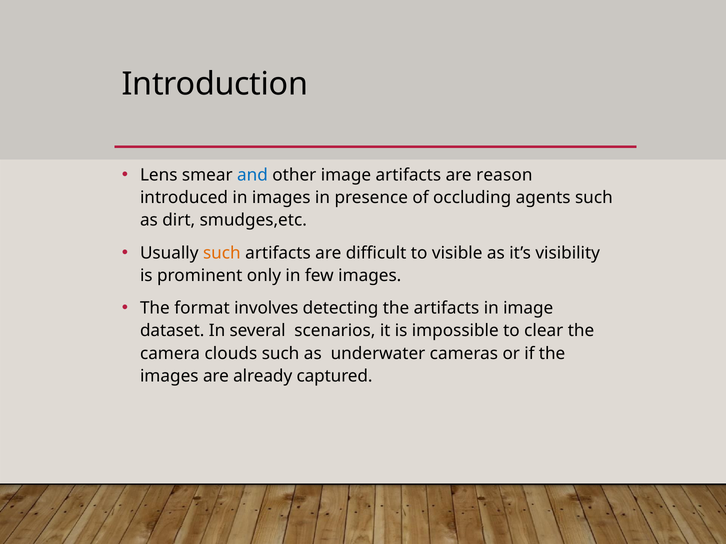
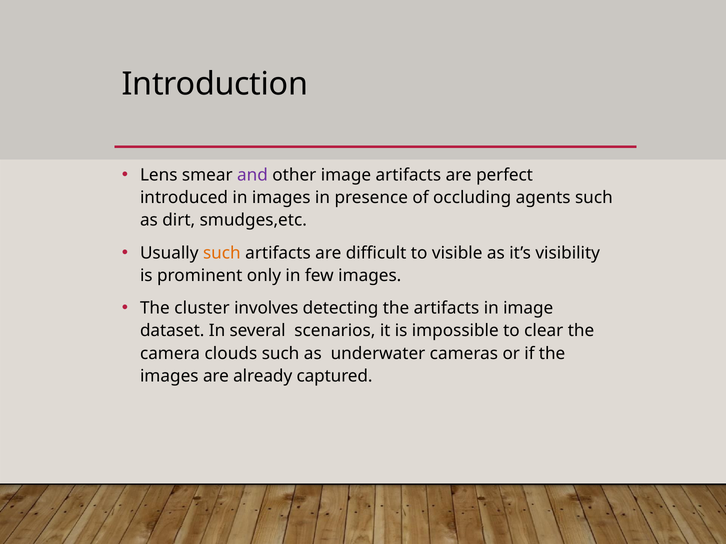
and colour: blue -> purple
reason: reason -> perfect
format: format -> cluster
